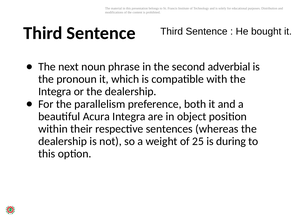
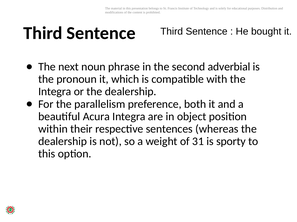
25: 25 -> 31
during: during -> sporty
